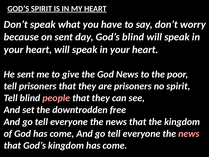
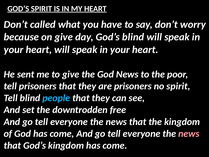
Don’t speak: speak -> called
on sent: sent -> give
people colour: pink -> light blue
